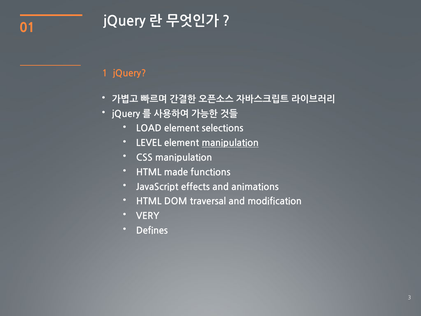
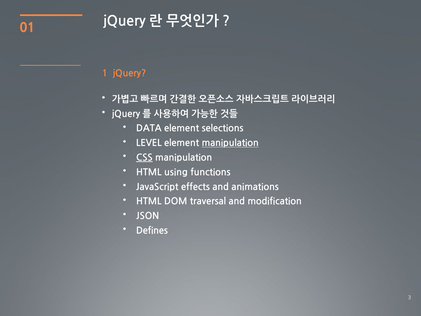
LOAD: LOAD -> DATA
CSS underline: none -> present
made: made -> using
VERY: VERY -> JSON
